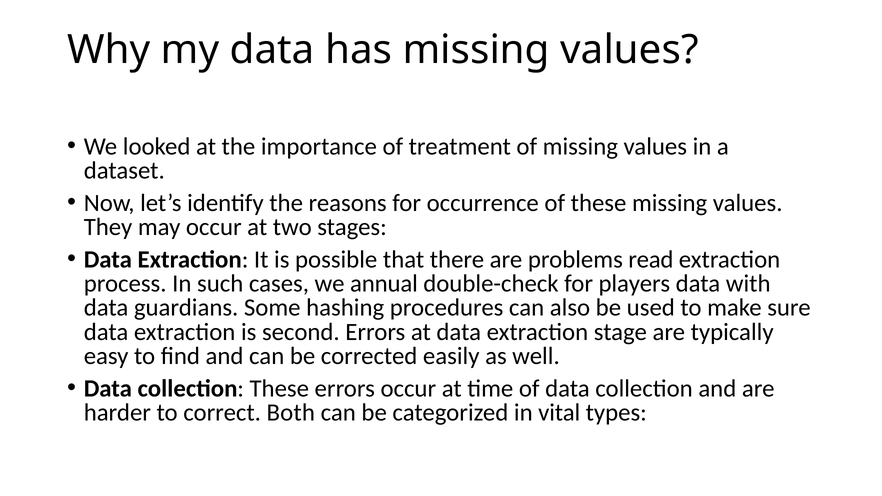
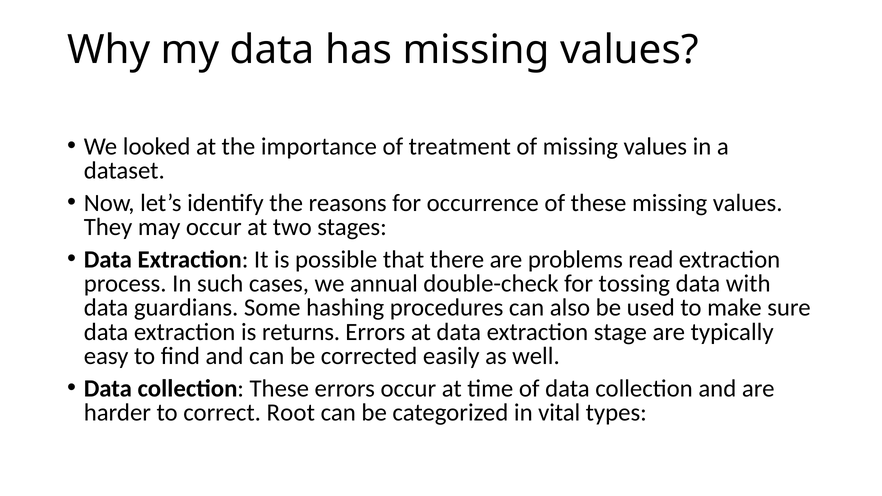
players: players -> tossing
second: second -> returns
Both: Both -> Root
